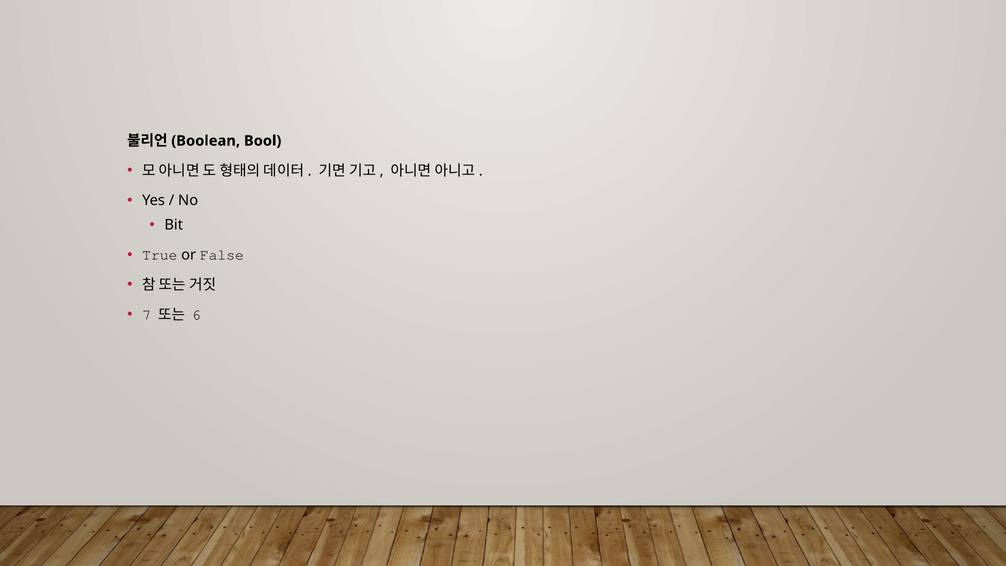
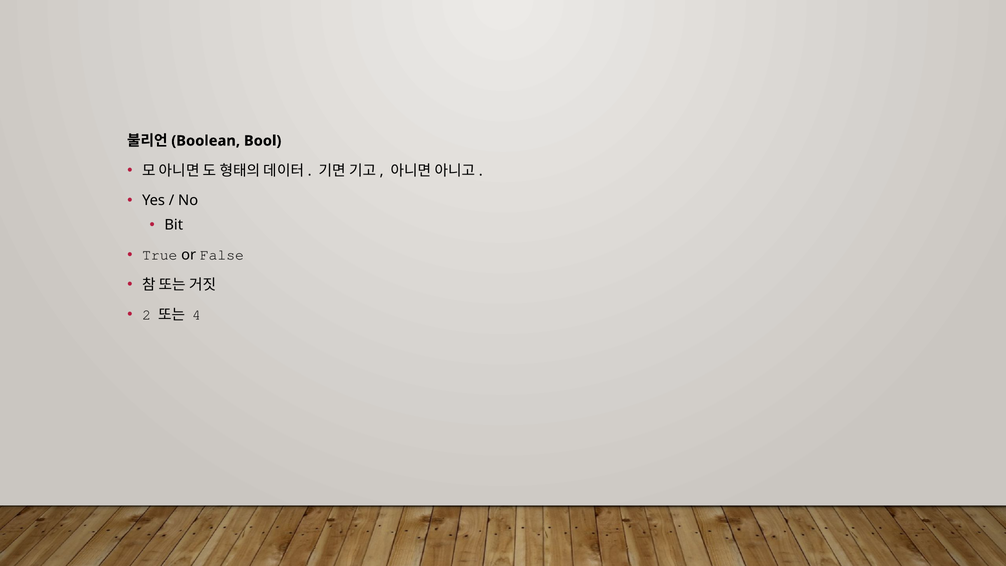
7: 7 -> 2
6: 6 -> 4
